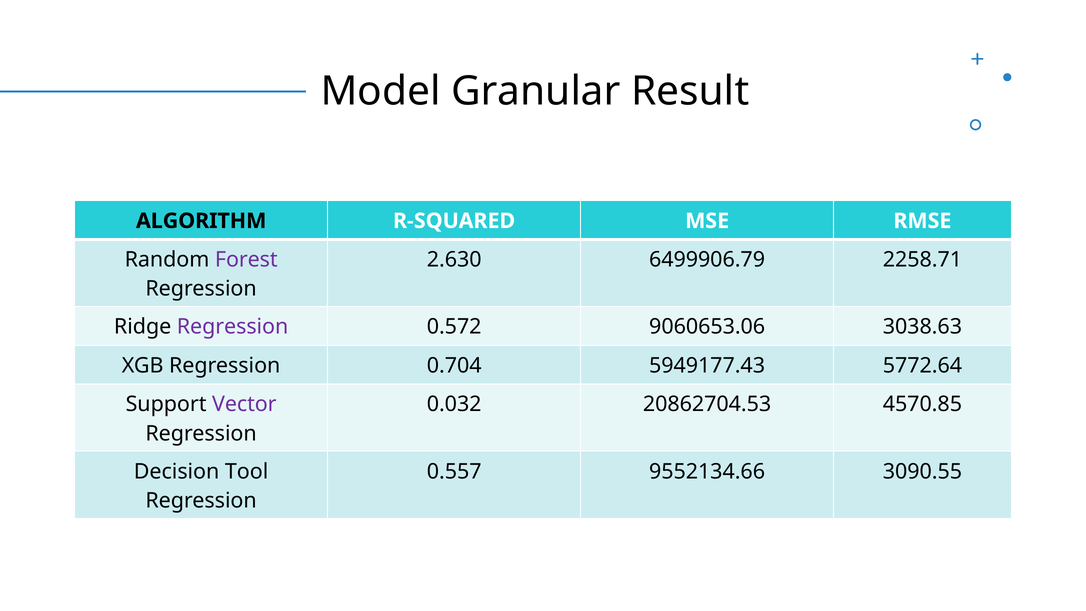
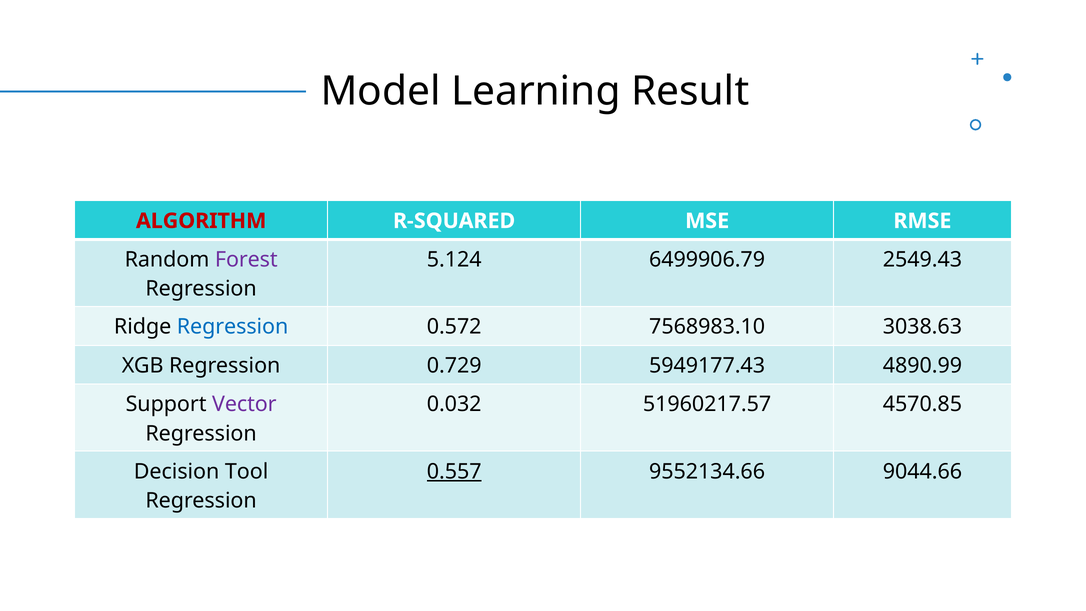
Granular: Granular -> Learning
ALGORITHM colour: black -> red
2.630: 2.630 -> 5.124
2258.71: 2258.71 -> 2549.43
Regression at (233, 327) colour: purple -> blue
9060653.06: 9060653.06 -> 7568983.10
0.704: 0.704 -> 0.729
5772.64: 5772.64 -> 4890.99
20862704.53: 20862704.53 -> 51960217.57
0.557 underline: none -> present
3090.55: 3090.55 -> 9044.66
